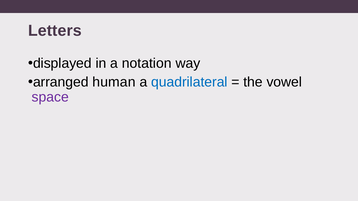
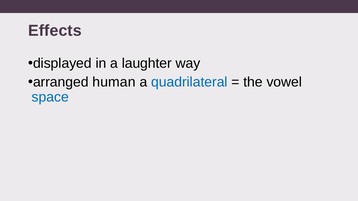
Letters: Letters -> Effects
notation: notation -> laughter
space colour: purple -> blue
